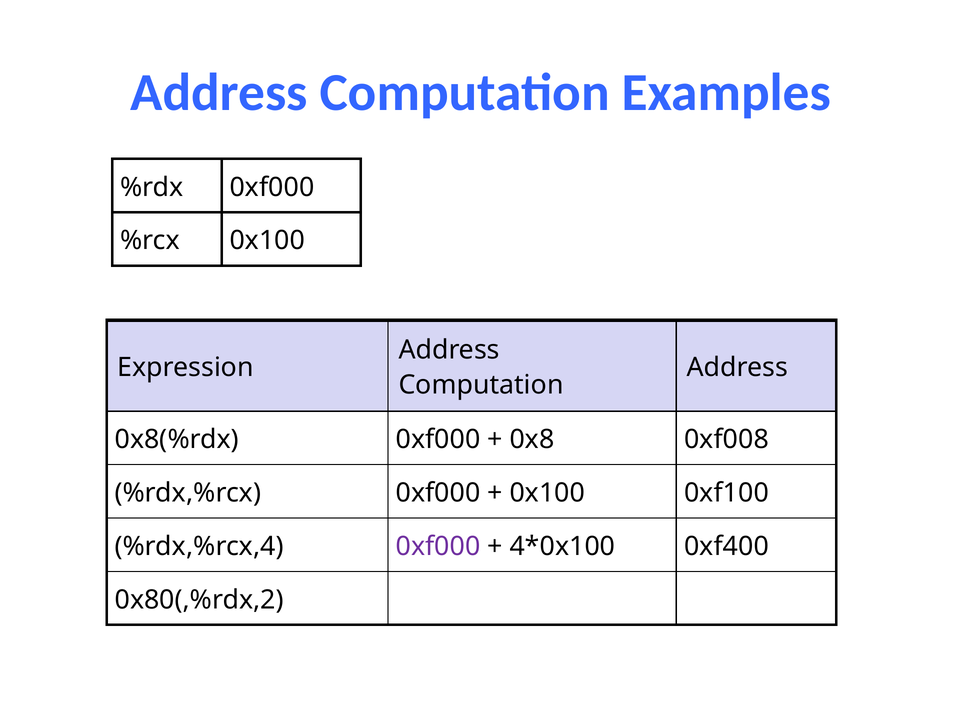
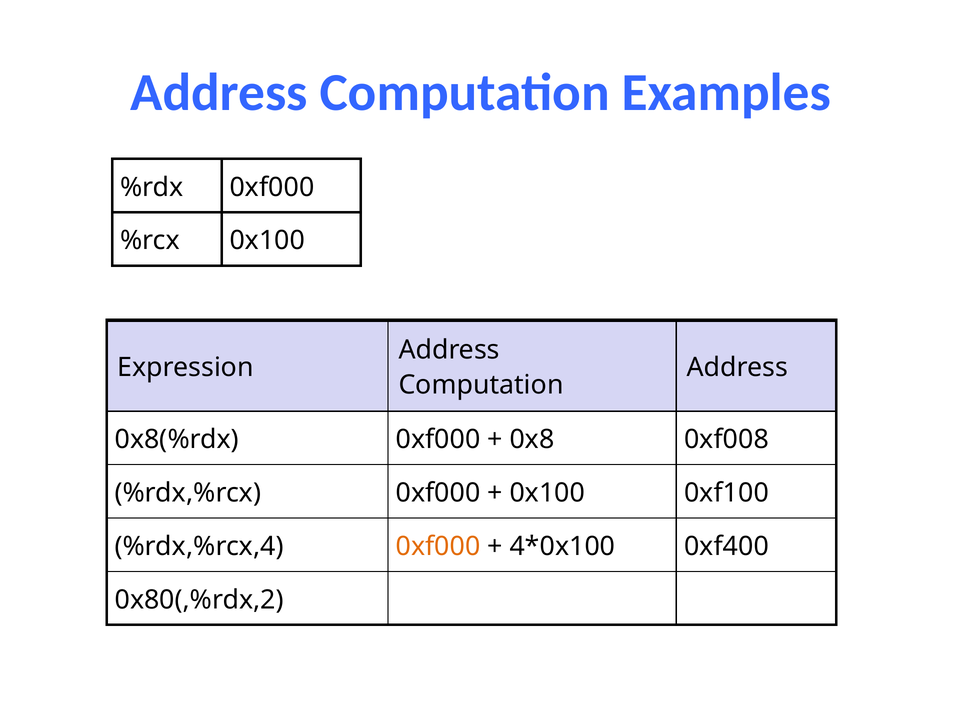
0xf000 at (438, 547) colour: purple -> orange
